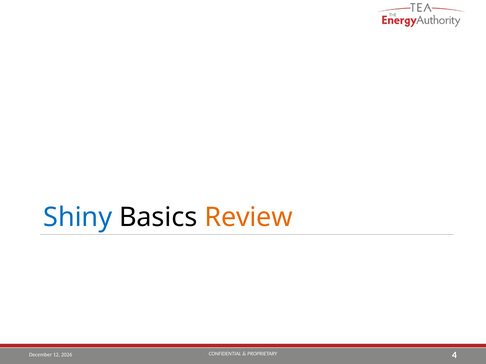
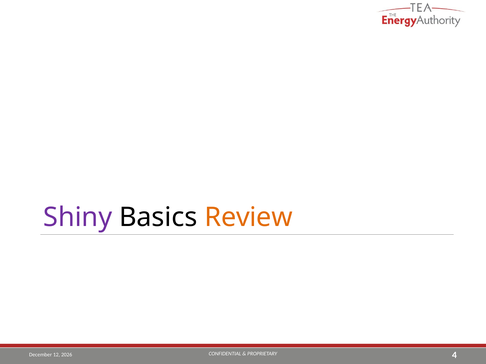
Shiny colour: blue -> purple
